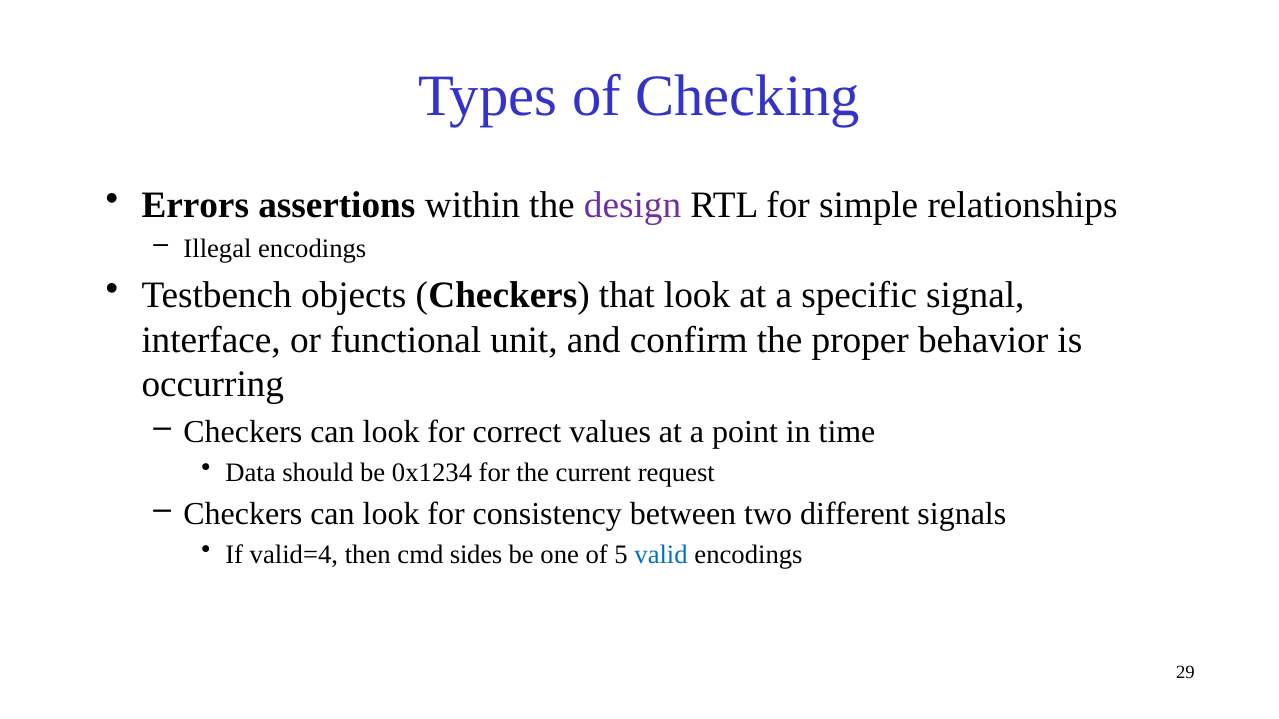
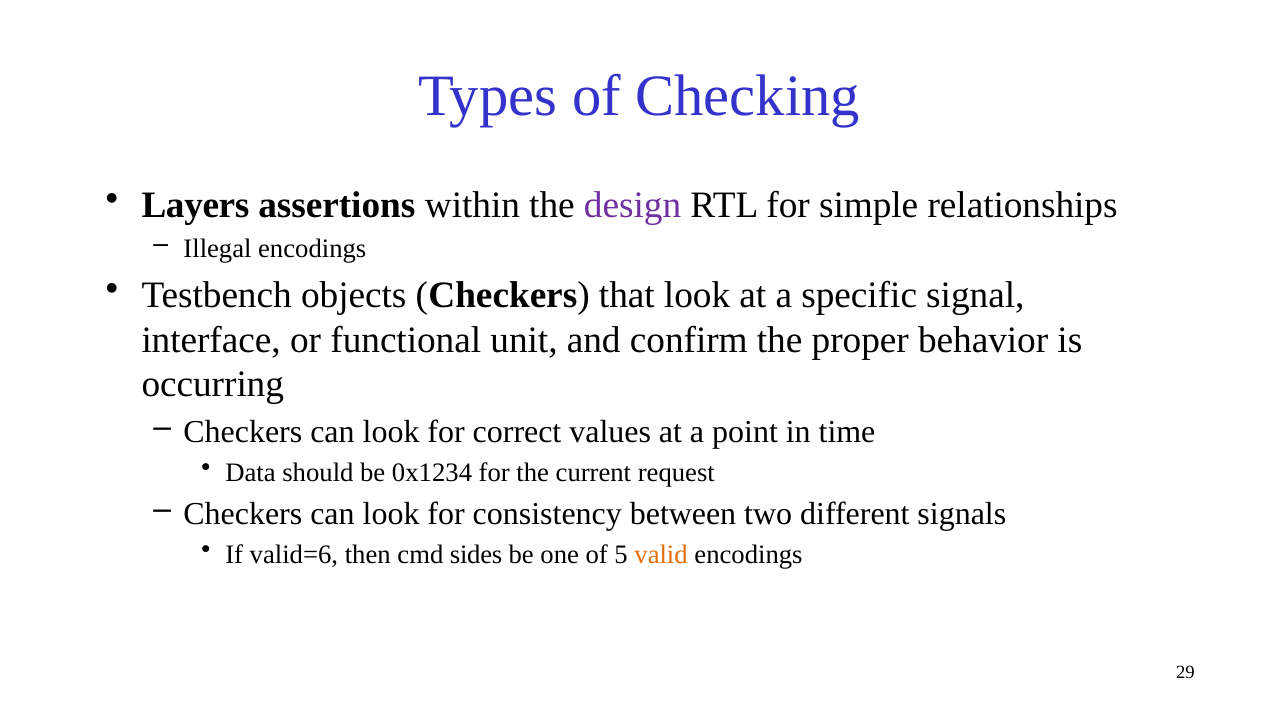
Errors: Errors -> Layers
valid=4: valid=4 -> valid=6
valid colour: blue -> orange
